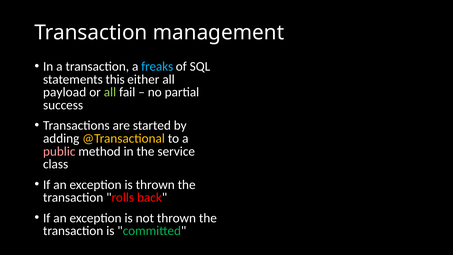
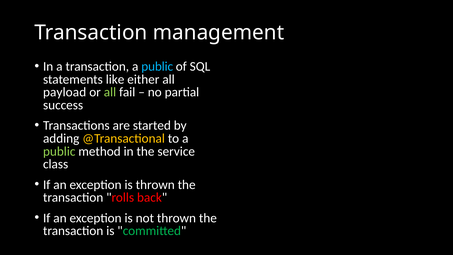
transaction a freaks: freaks -> public
this: this -> like
public at (59, 151) colour: pink -> light green
